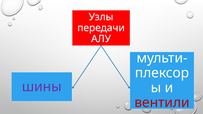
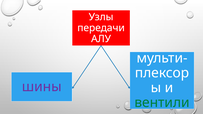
вентили colour: red -> green
